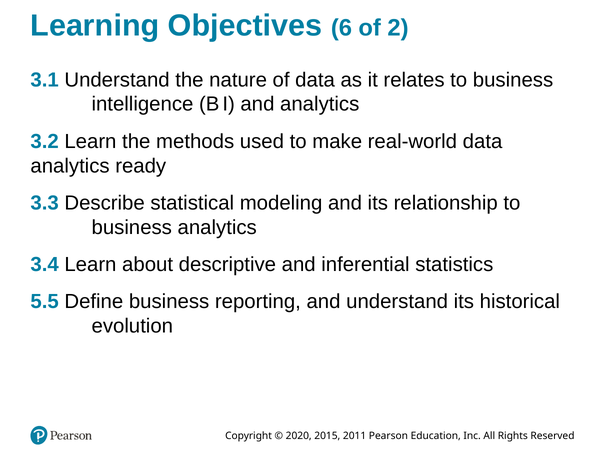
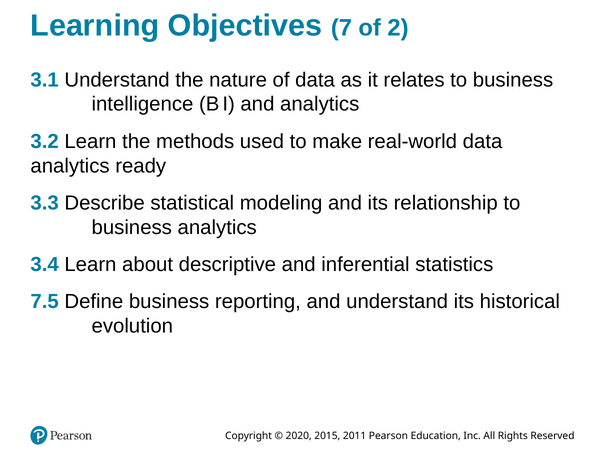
6: 6 -> 7
5.5: 5.5 -> 7.5
